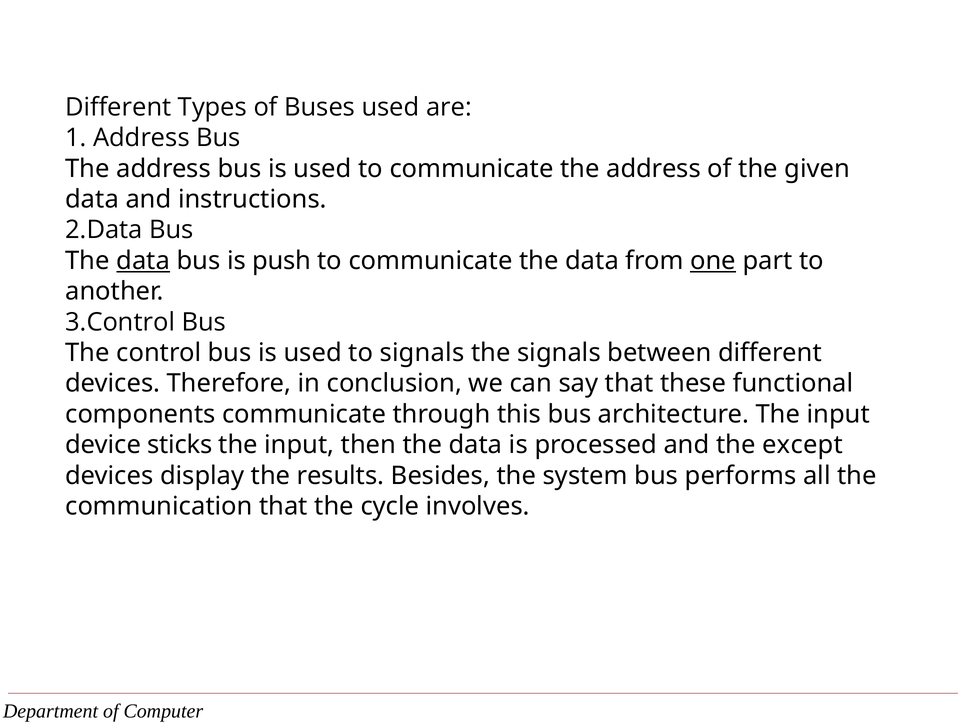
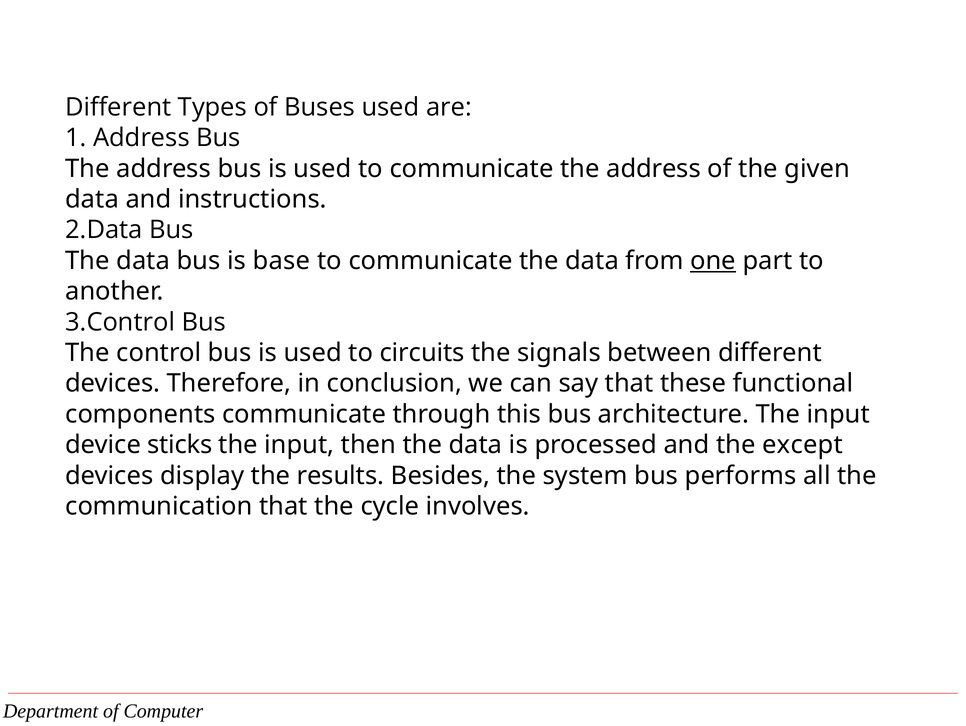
data at (143, 261) underline: present -> none
push: push -> base
to signals: signals -> circuits
